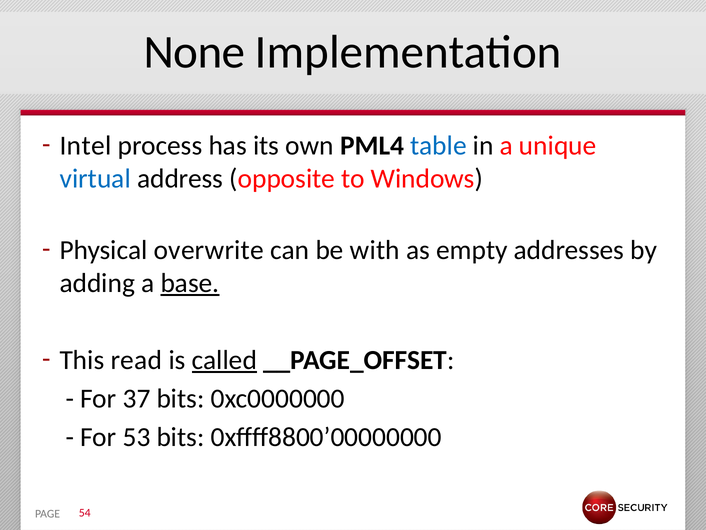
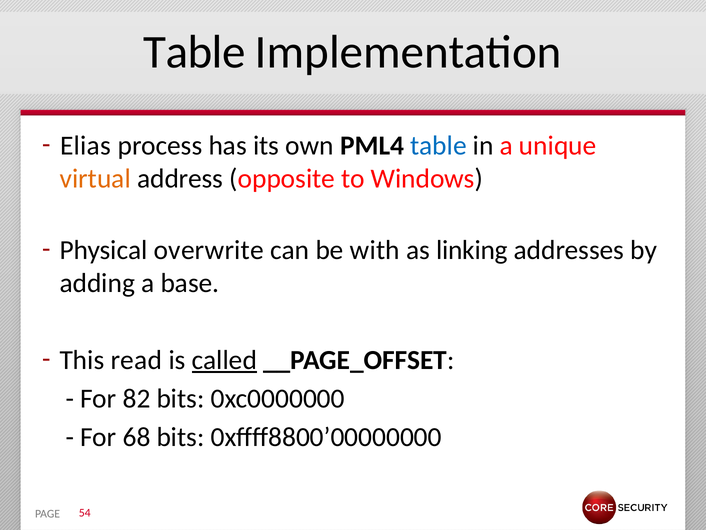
None at (194, 52): None -> Table
Intel: Intel -> Elias
virtual colour: blue -> orange
empty: empty -> linking
base underline: present -> none
37: 37 -> 82
53: 53 -> 68
